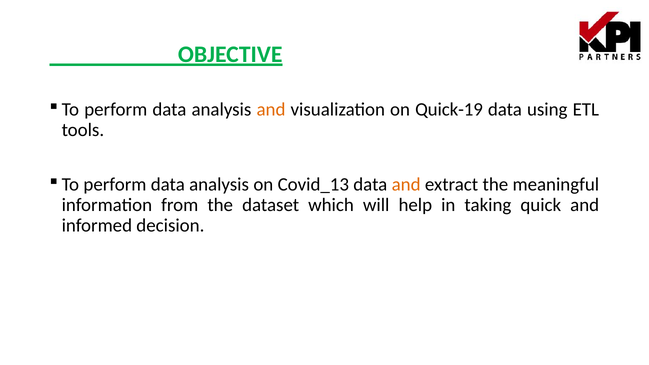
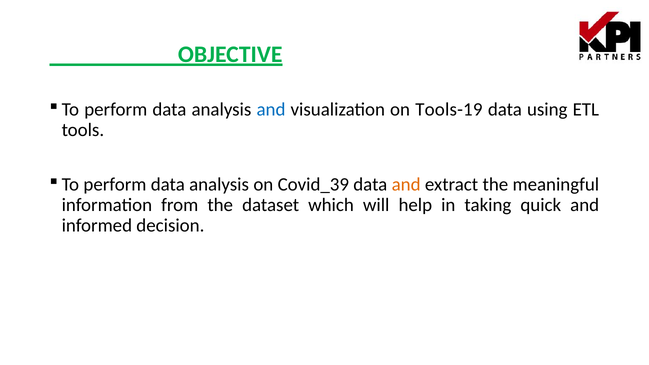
and at (271, 110) colour: orange -> blue
Quick-19: Quick-19 -> Tools-19
Covid_13: Covid_13 -> Covid_39
